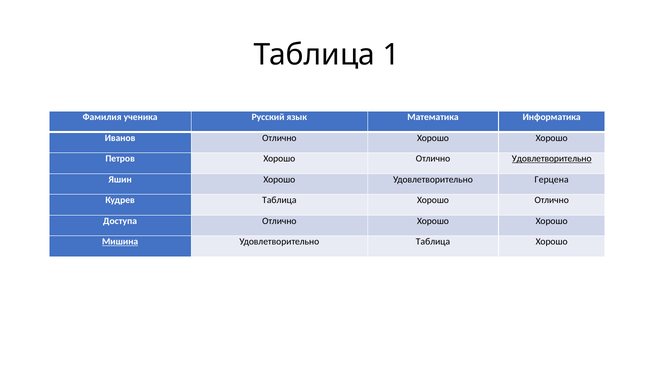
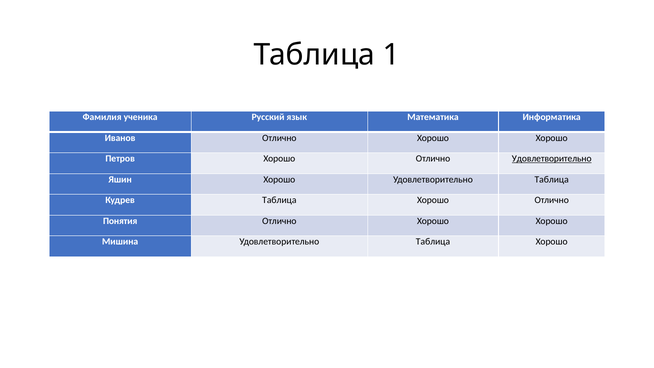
Хорошо Удовлетворительно Герцена: Герцена -> Таблица
Доступа: Доступа -> Понятия
Мишина underline: present -> none
